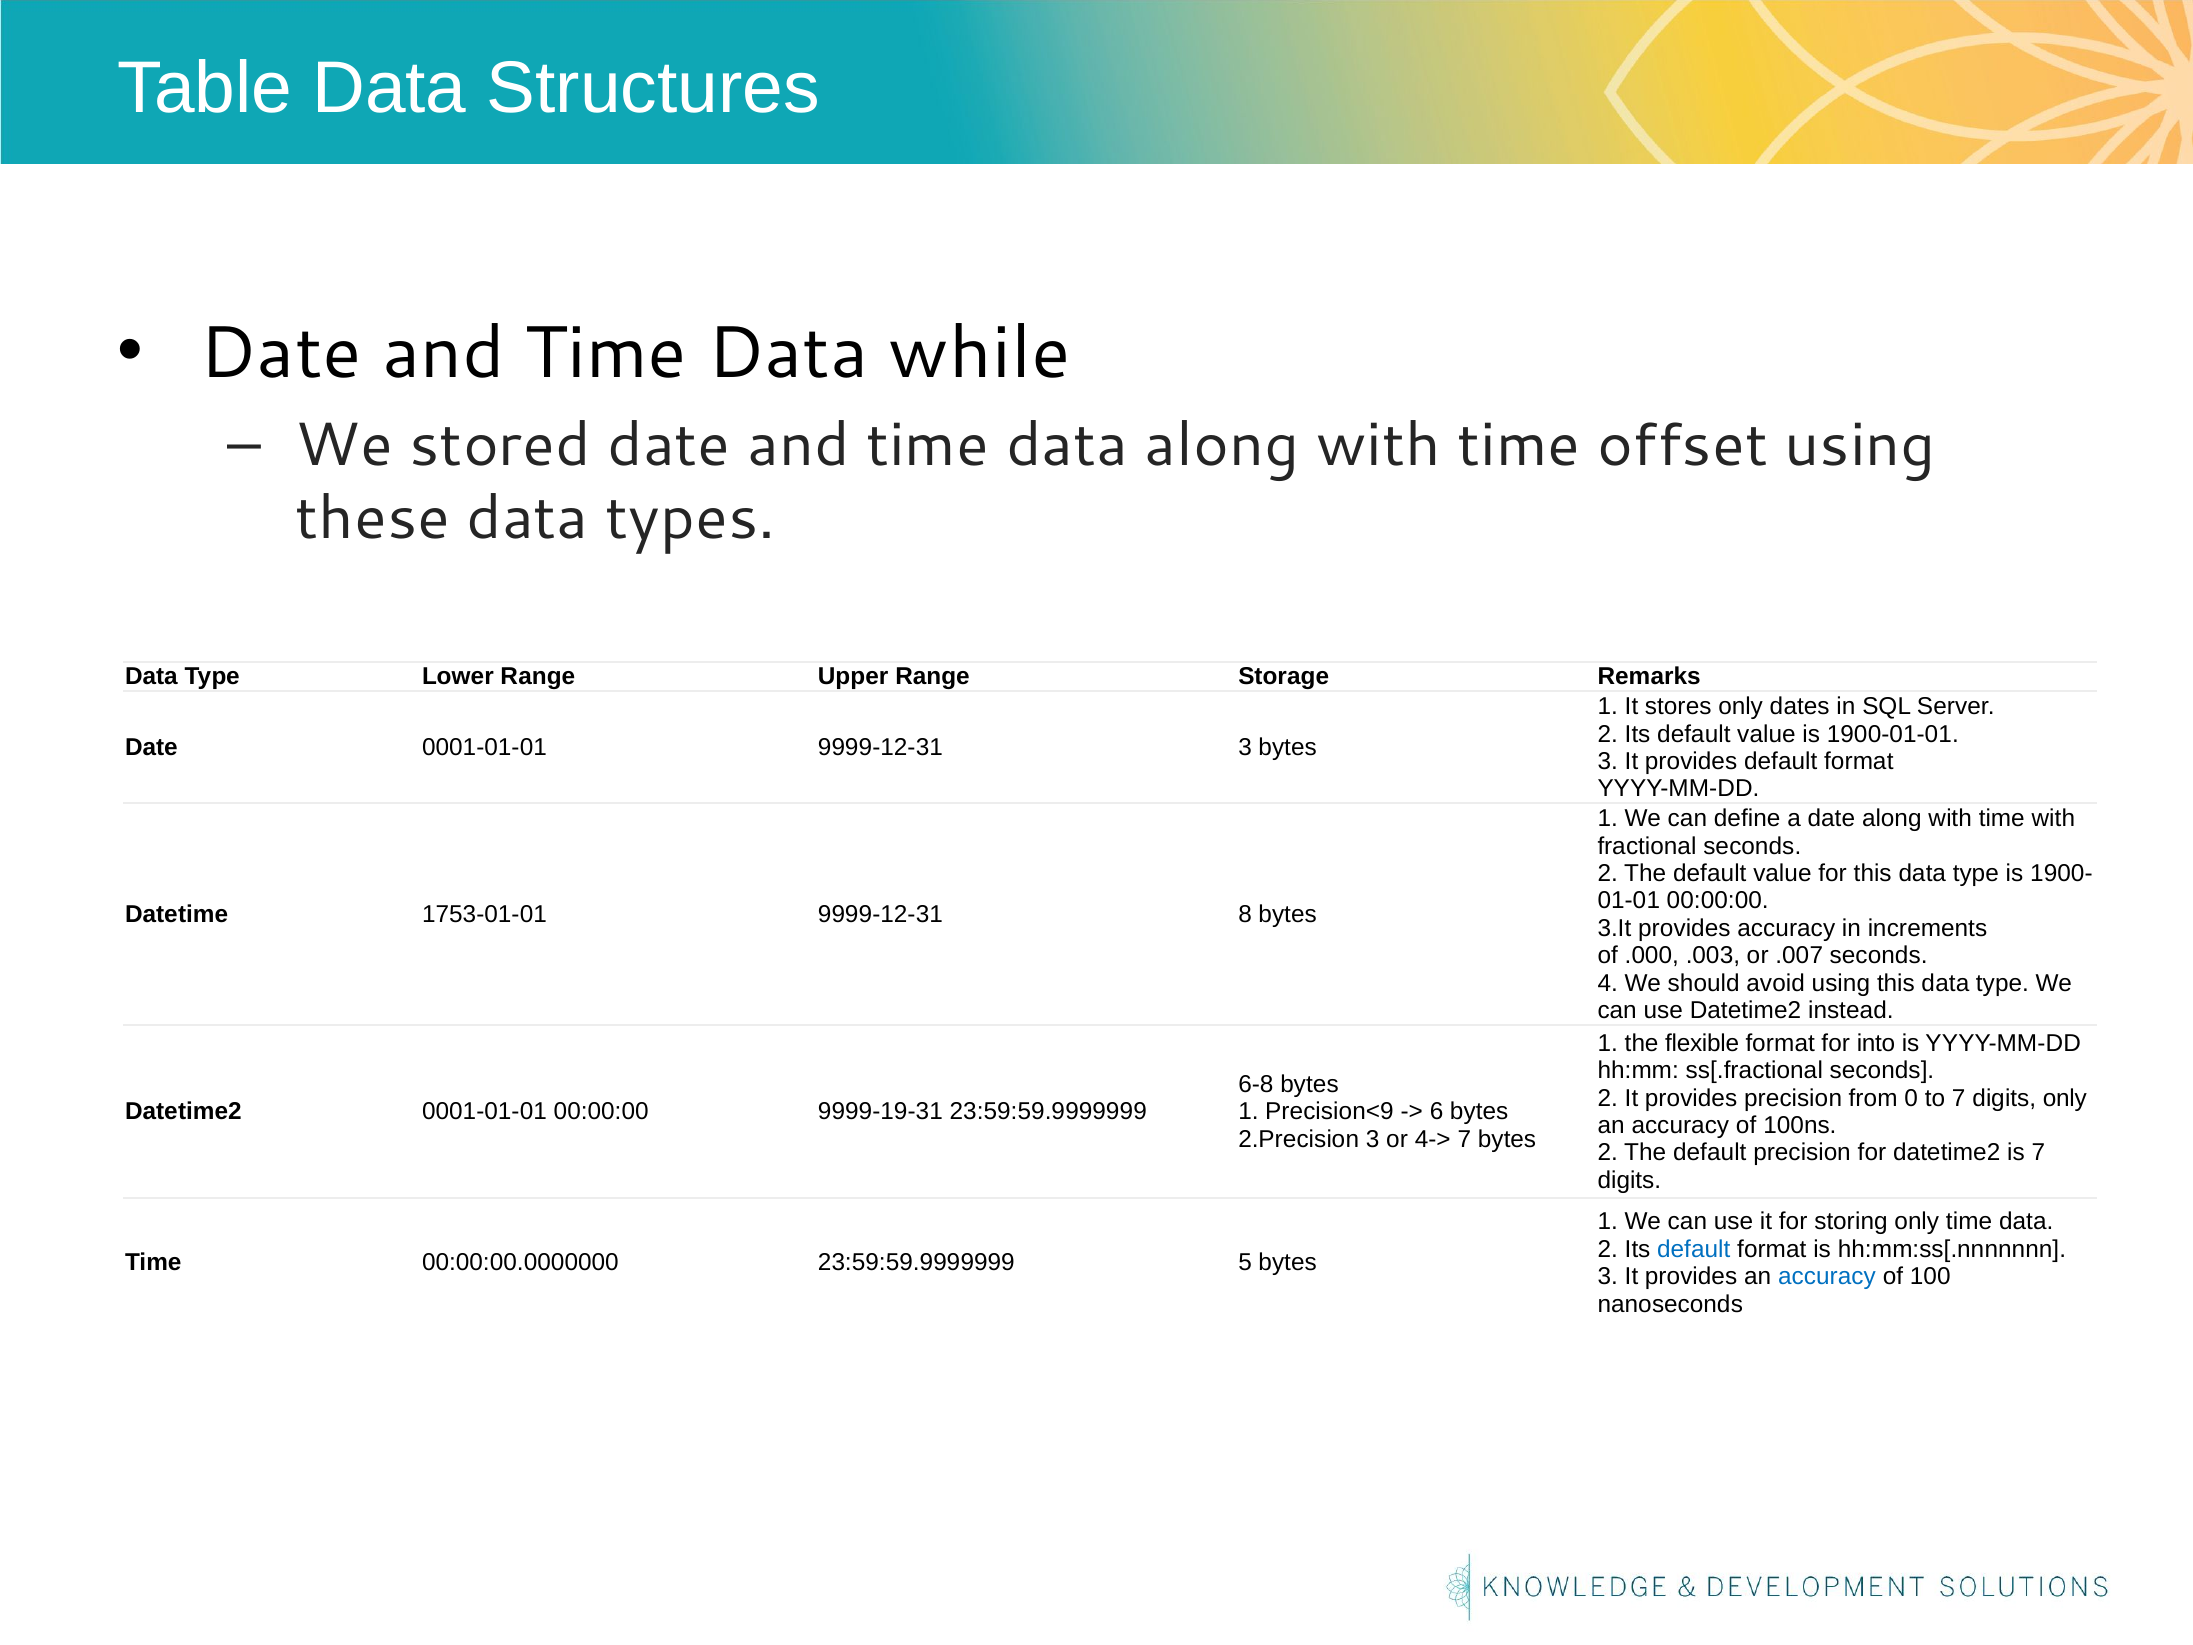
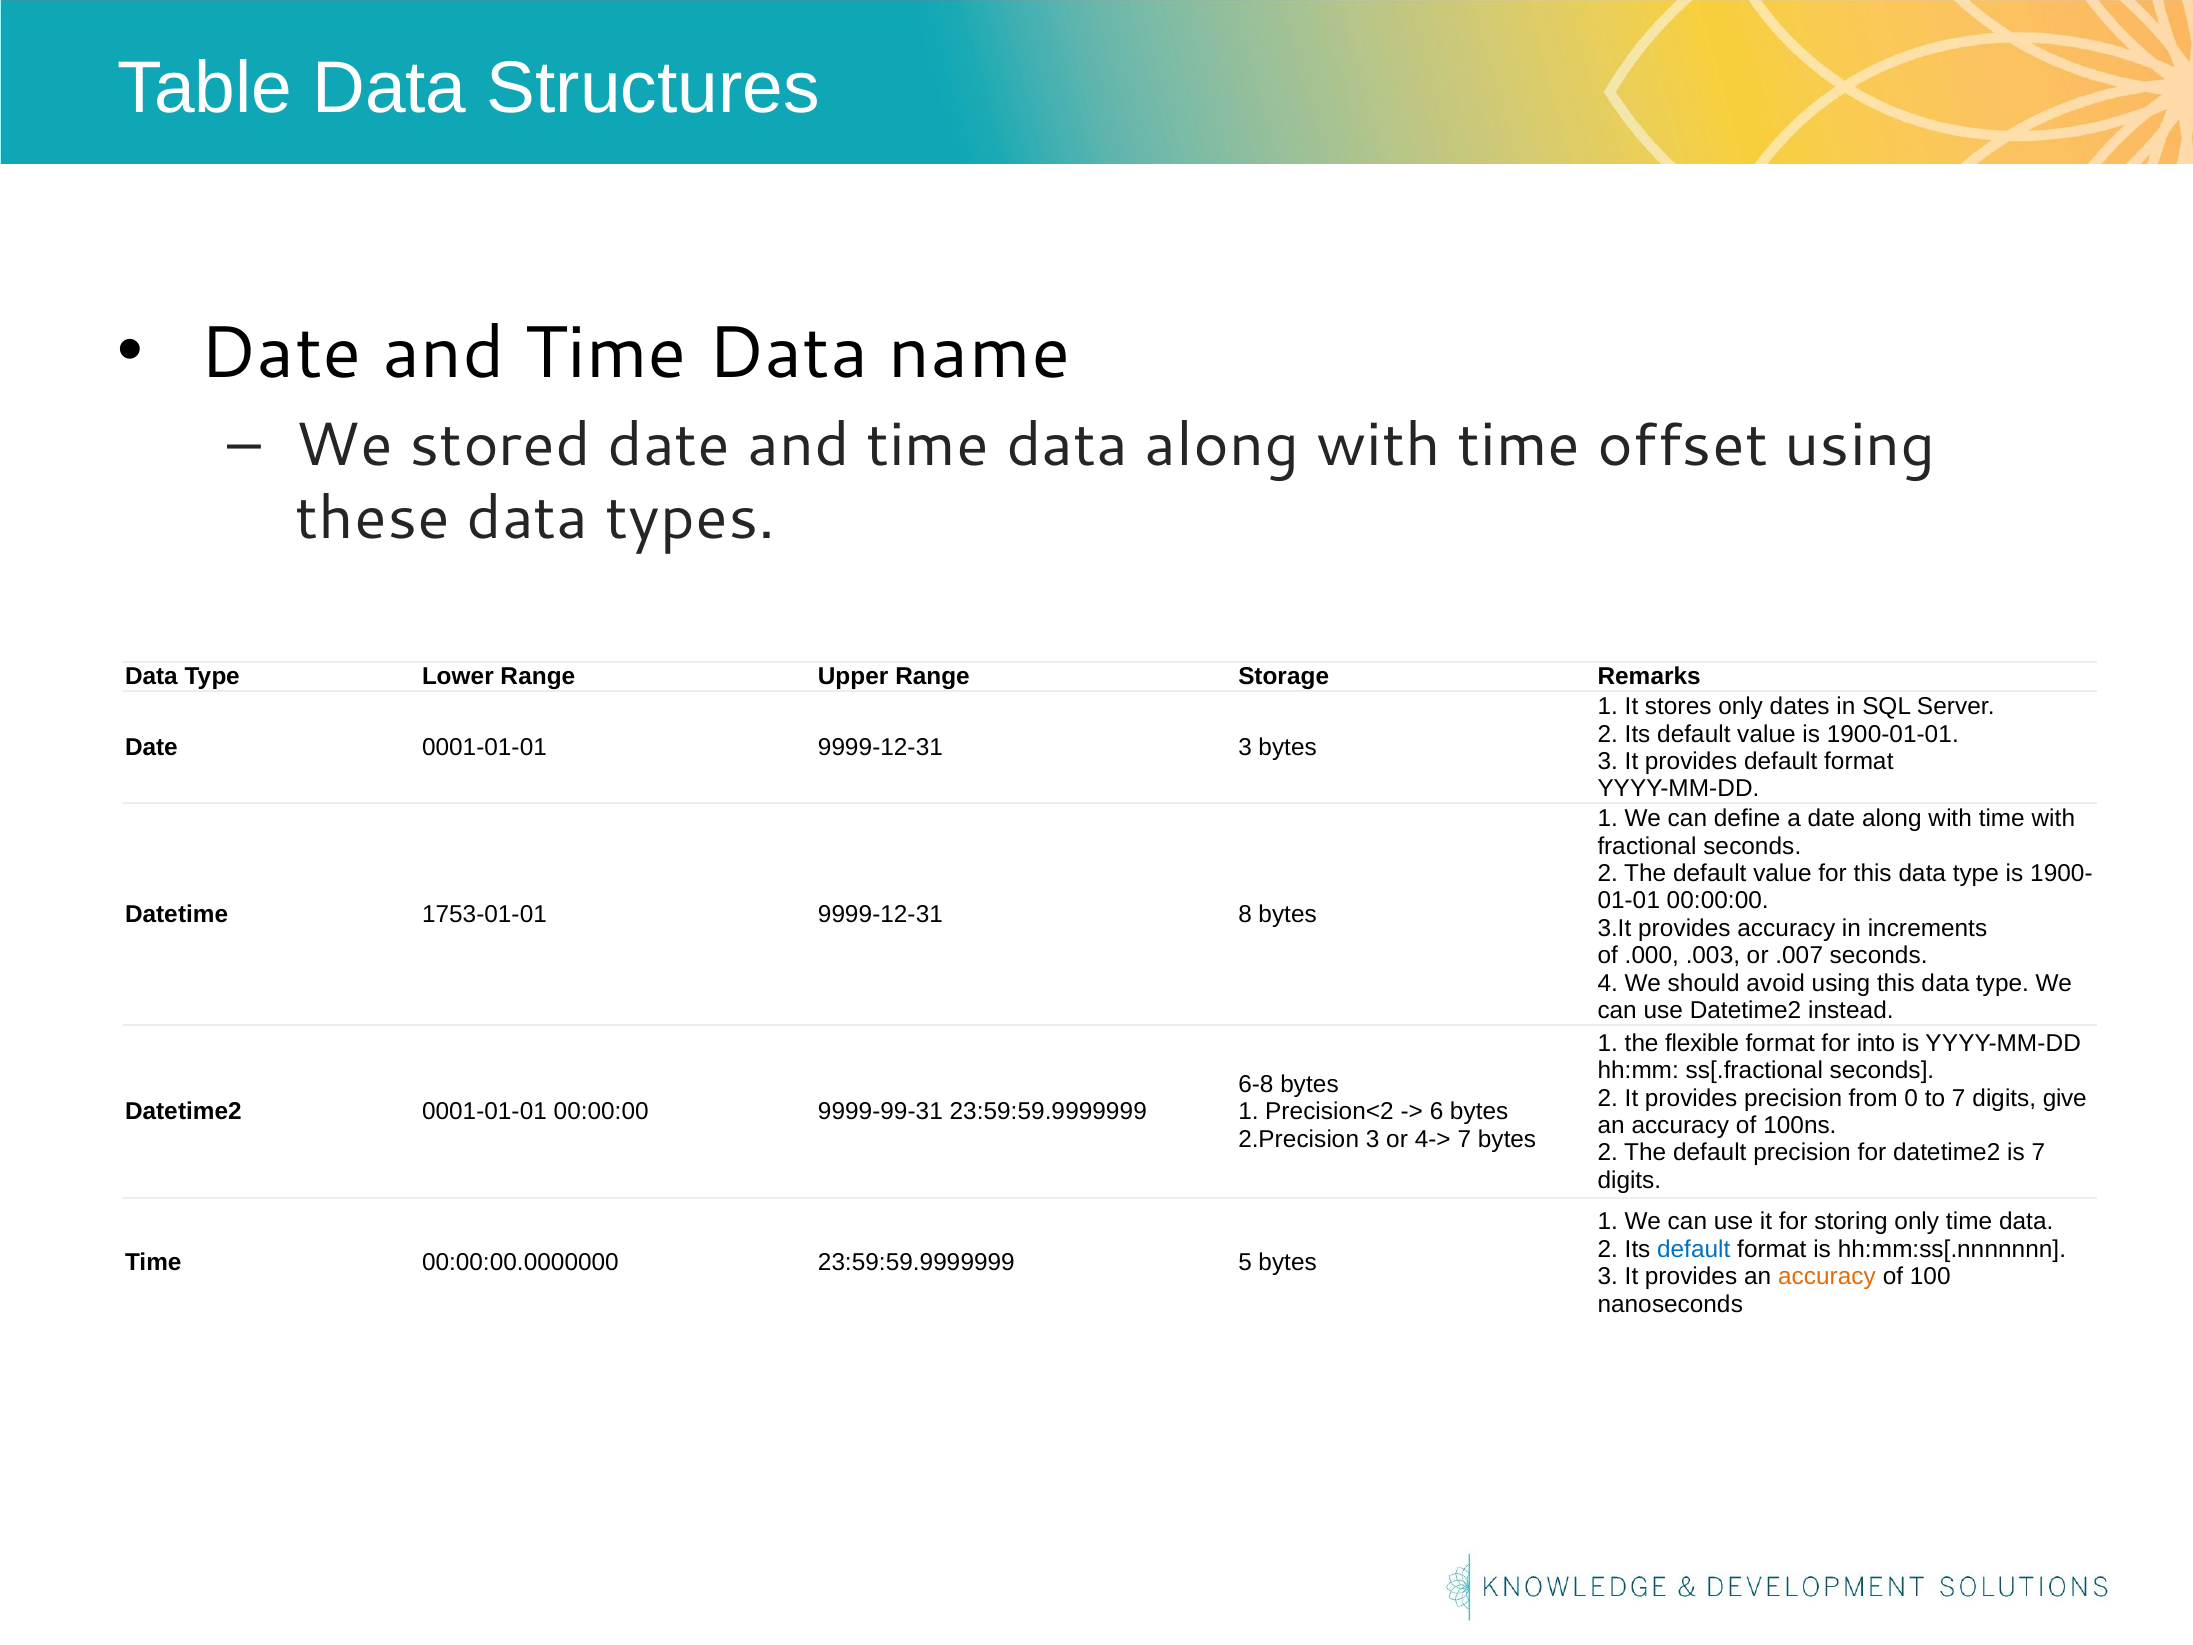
while: while -> name
digits only: only -> give
9999-19-31: 9999-19-31 -> 9999-99-31
Precision<9: Precision<9 -> Precision<2
accuracy at (1827, 1276) colour: blue -> orange
